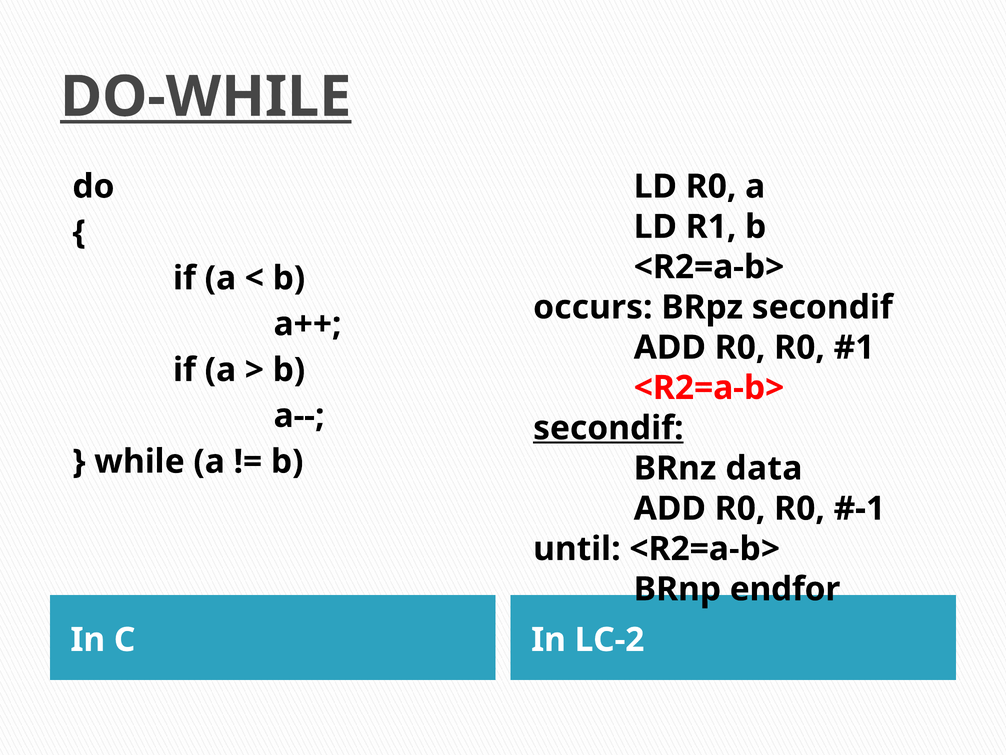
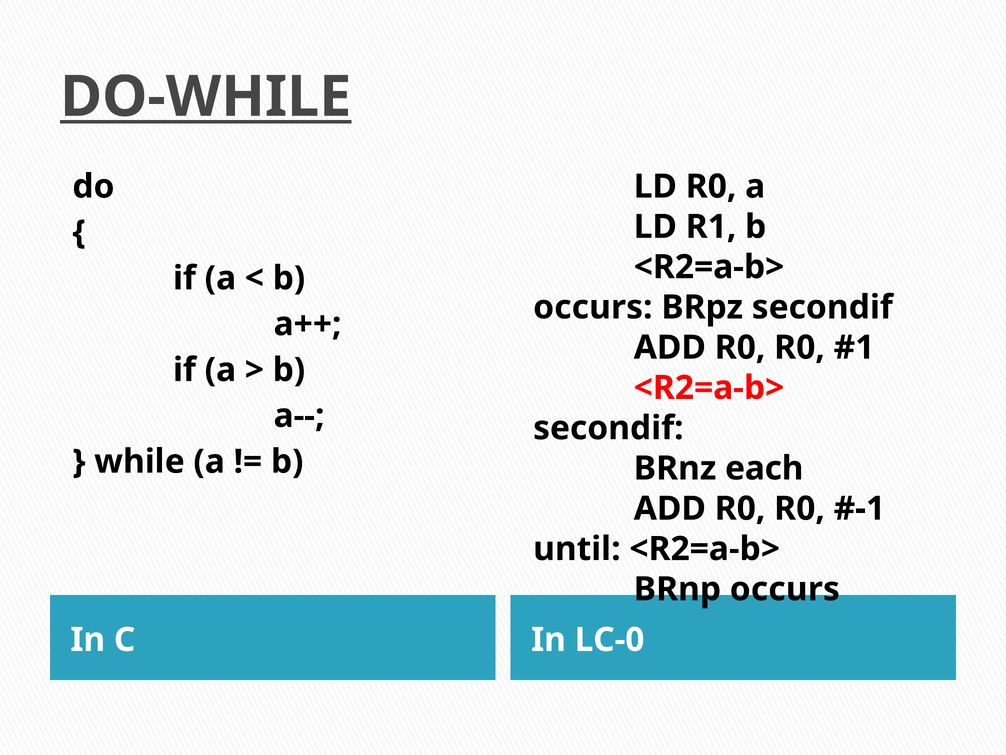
secondif at (608, 428) underline: present -> none
data: data -> each
BRnp endfor: endfor -> occurs
LC-2: LC-2 -> LC-0
